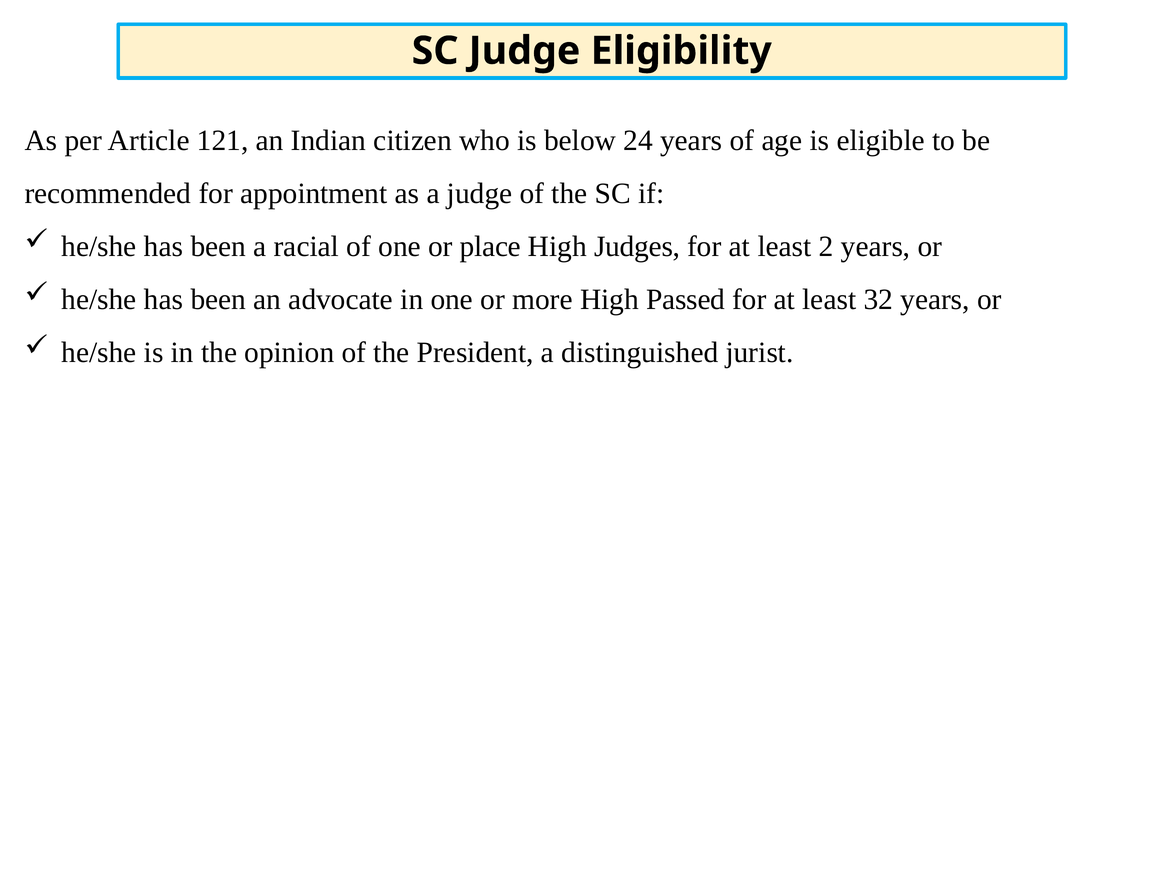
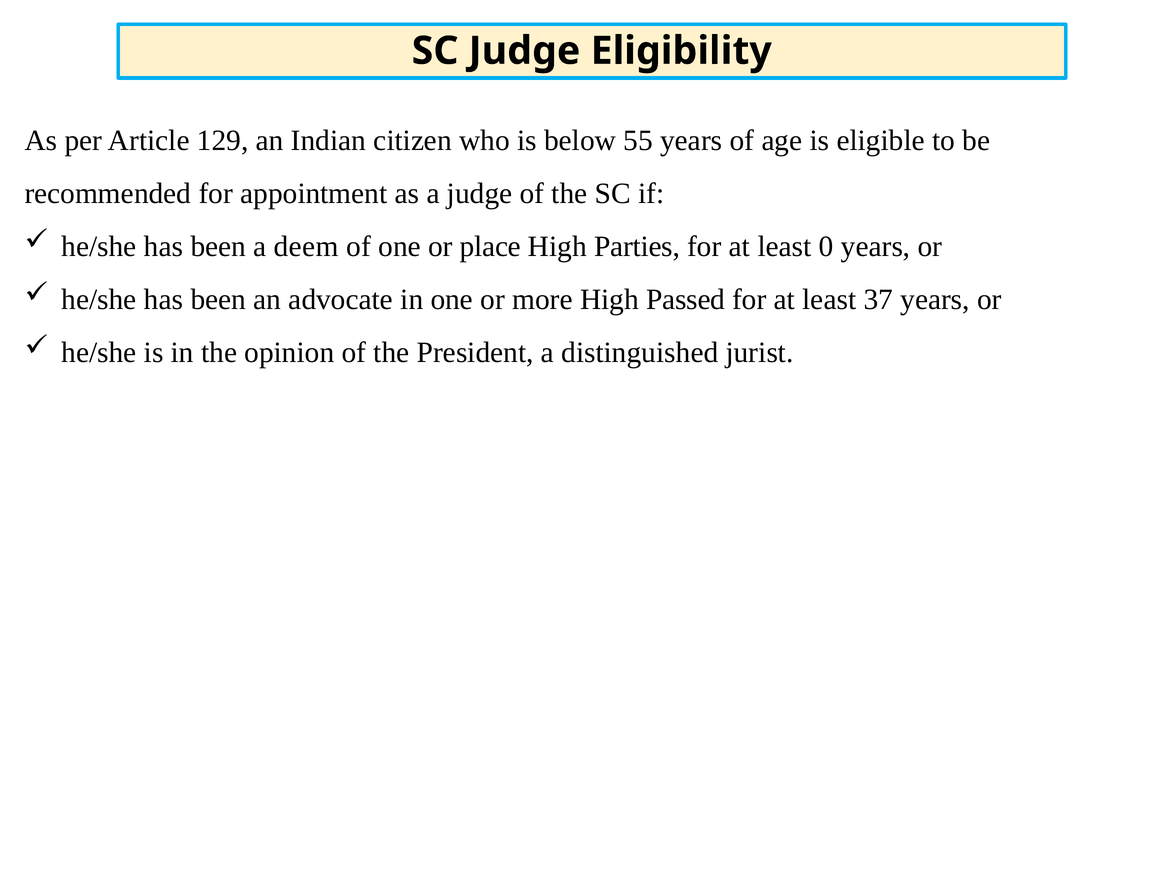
121: 121 -> 129
24: 24 -> 55
racial: racial -> deem
Judges: Judges -> Parties
2: 2 -> 0
32: 32 -> 37
